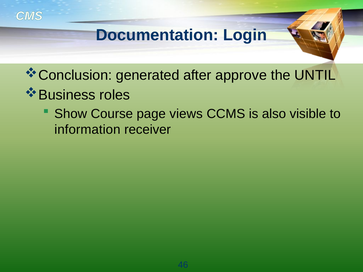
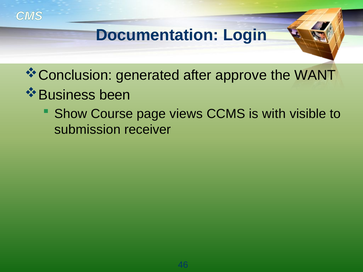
UNTIL: UNTIL -> WANT
roles: roles -> been
also: also -> with
information: information -> submission
